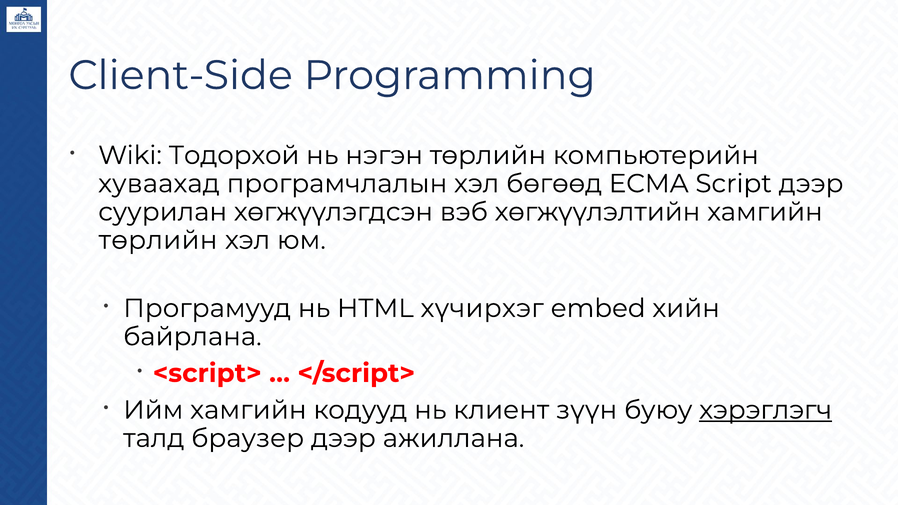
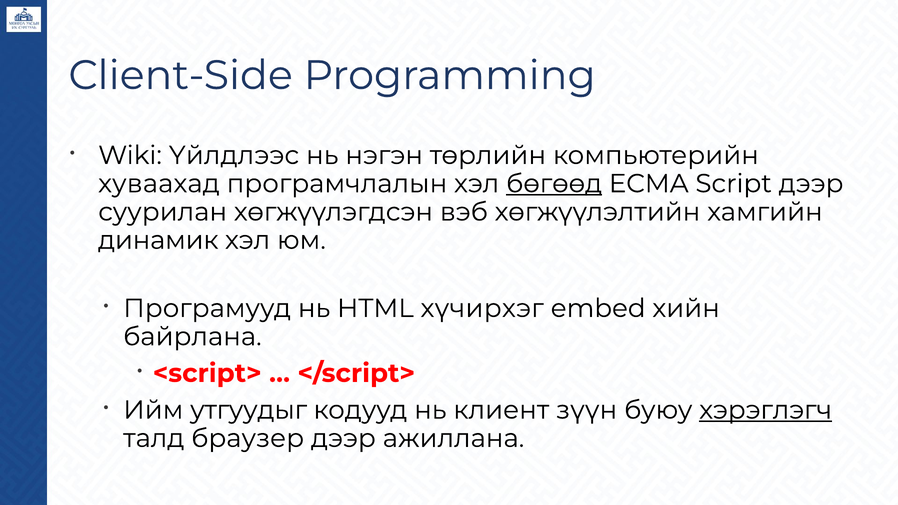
Тодорхой: Тодорхой -> Үйлдлээс
бөгөөд underline: none -> present
төрлийн at (158, 240): төрлийн -> динамик
Ийм хамгийн: хамгийн -> утгуудыг
